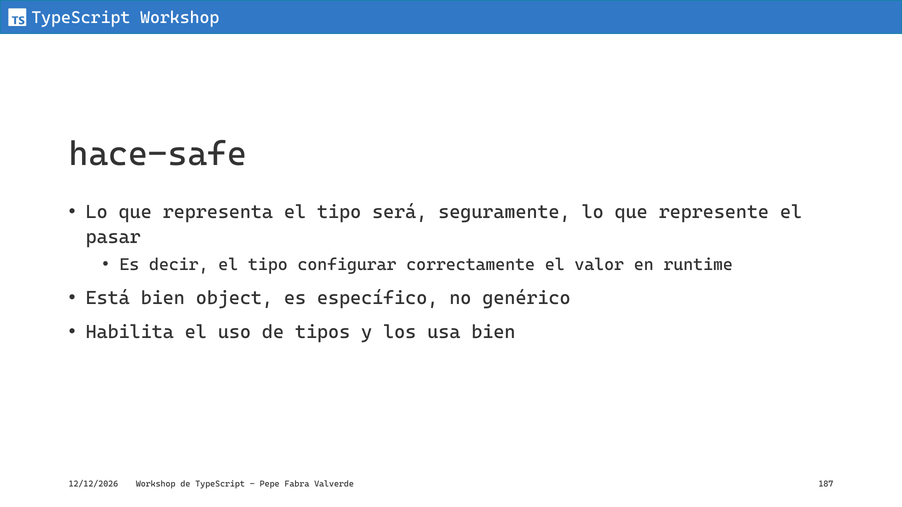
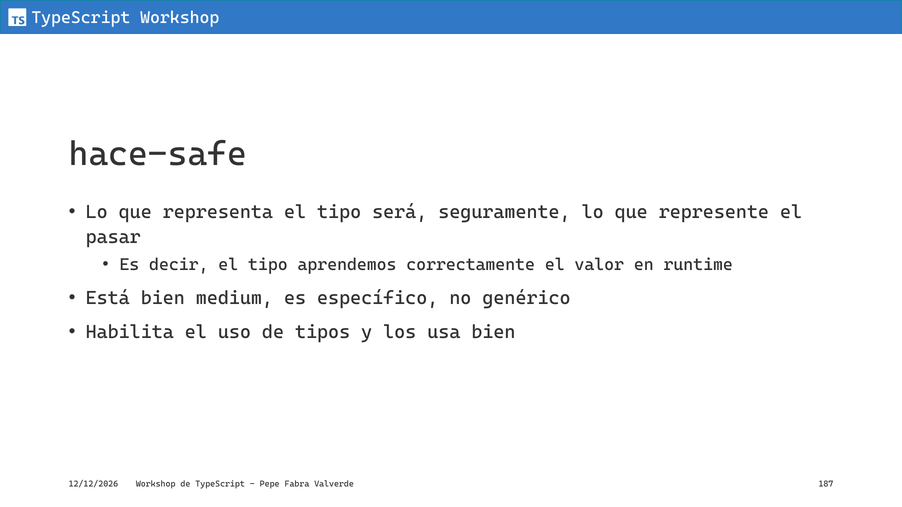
configurar: configurar -> aprendemos
object: object -> medium
